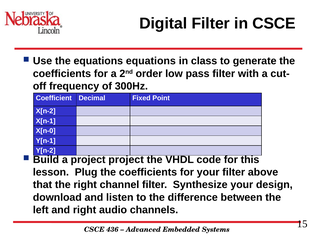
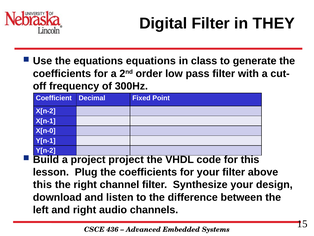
in CSCE: CSCE -> THEY
that at (43, 184): that -> this
